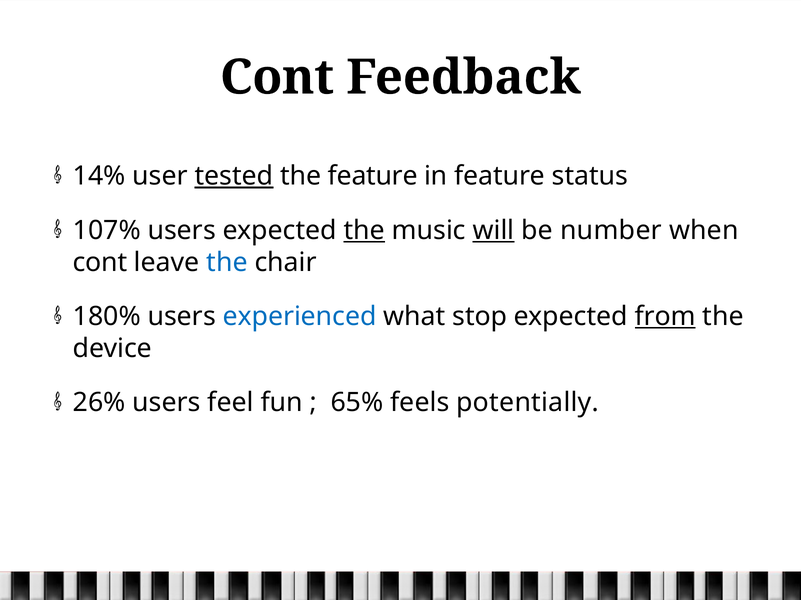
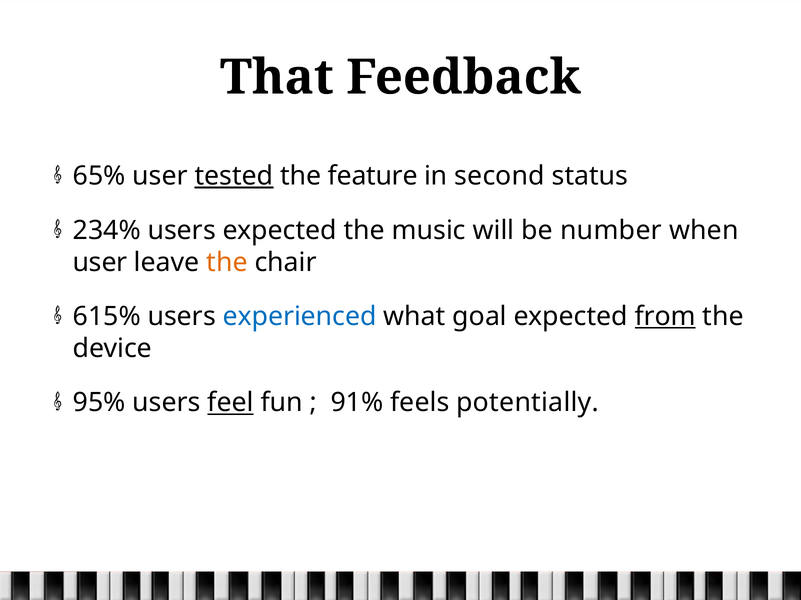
Cont at (277, 78): Cont -> That
14%: 14% -> 65%
in feature: feature -> second
107%: 107% -> 234%
the at (364, 231) underline: present -> none
will underline: present -> none
cont at (100, 263): cont -> user
the at (227, 263) colour: blue -> orange
180%: 180% -> 615%
stop: stop -> goal
26%: 26% -> 95%
feel underline: none -> present
65%: 65% -> 91%
